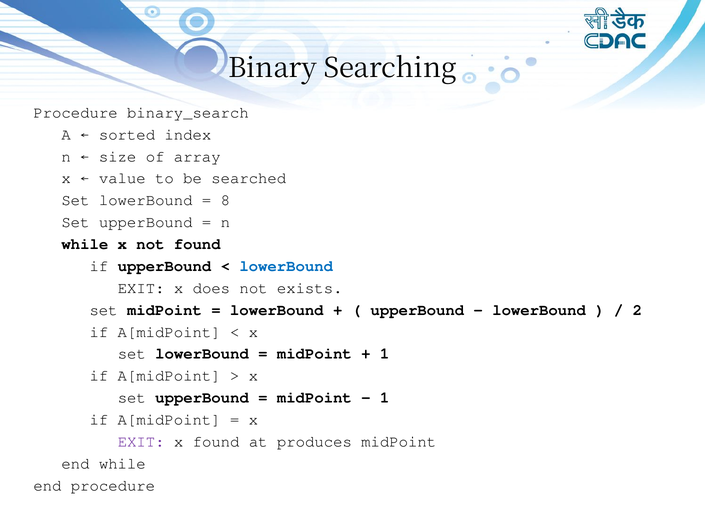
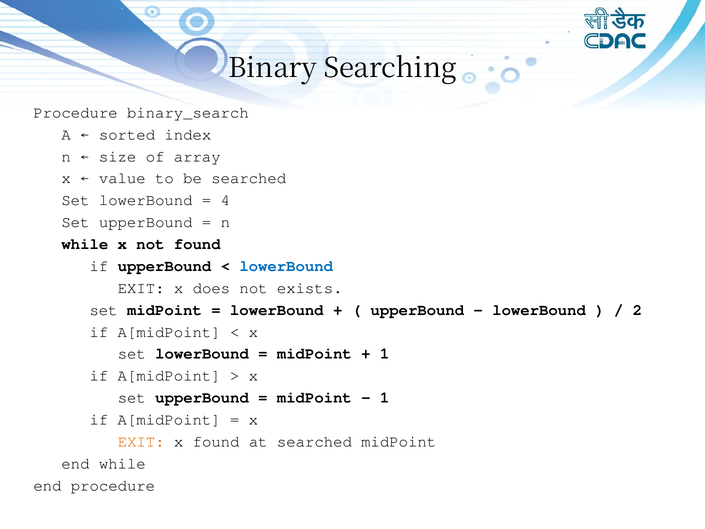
8: 8 -> 4
EXIT at (141, 441) colour: purple -> orange
at produces: produces -> searched
